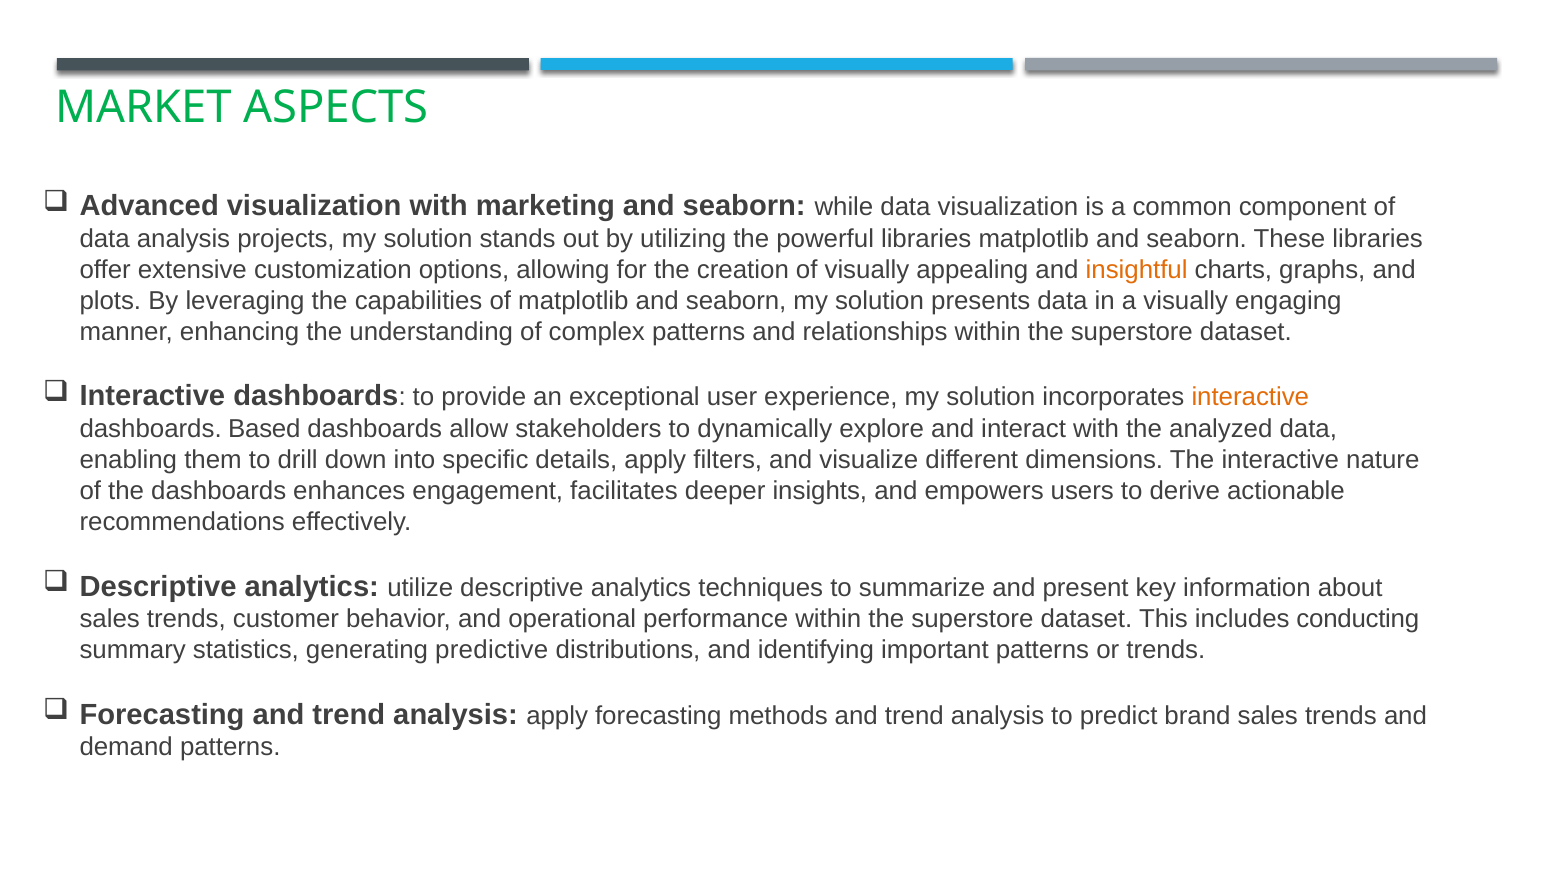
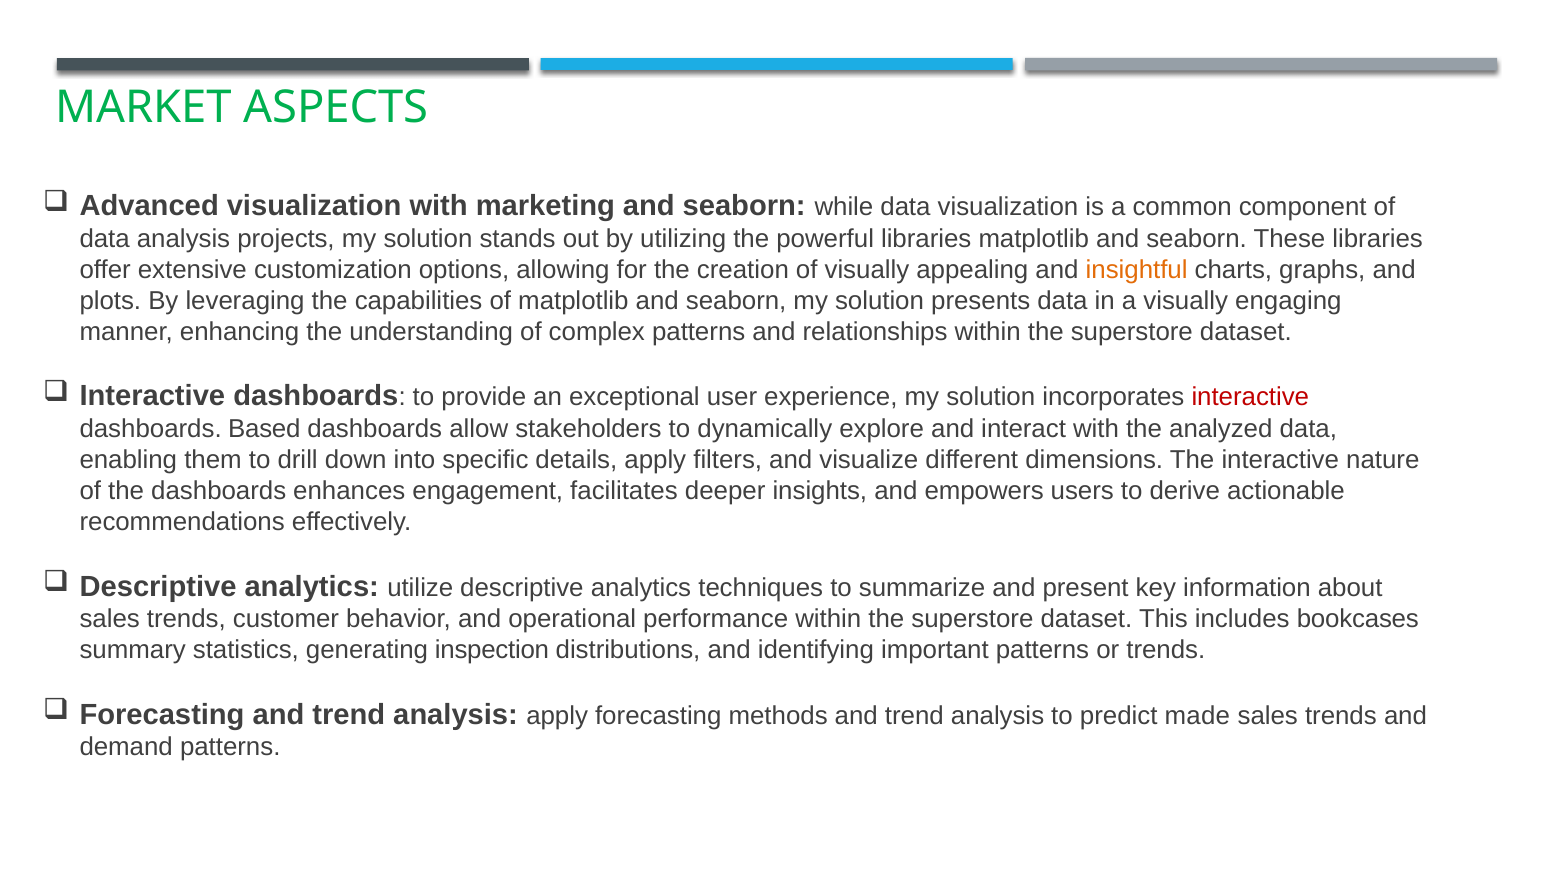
interactive at (1250, 398) colour: orange -> red
conducting: conducting -> bookcases
predictive: predictive -> inspection
brand: brand -> made
